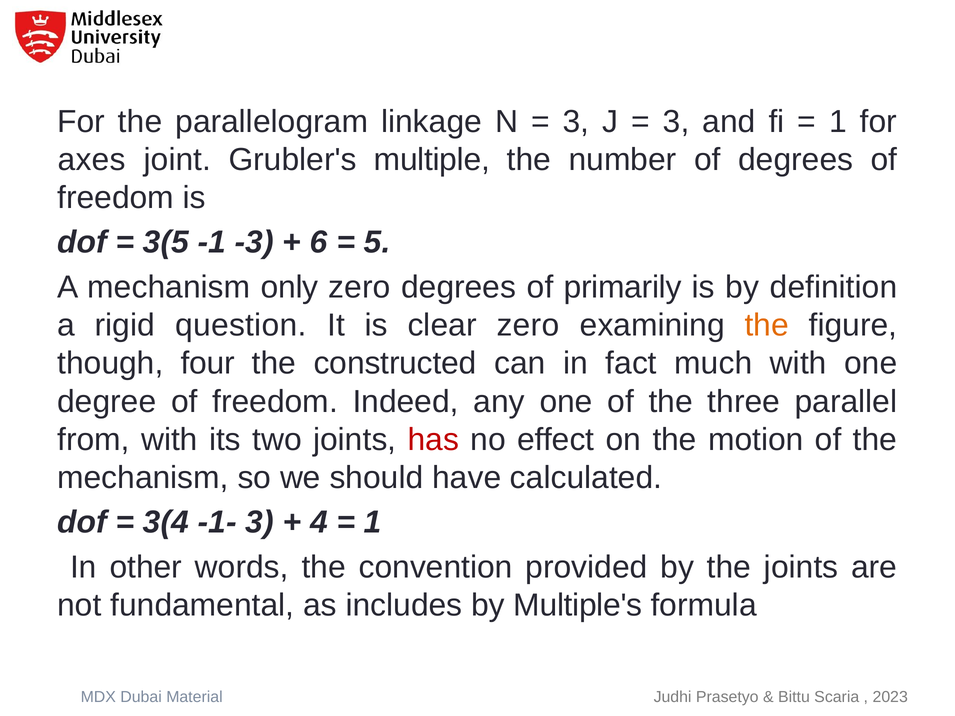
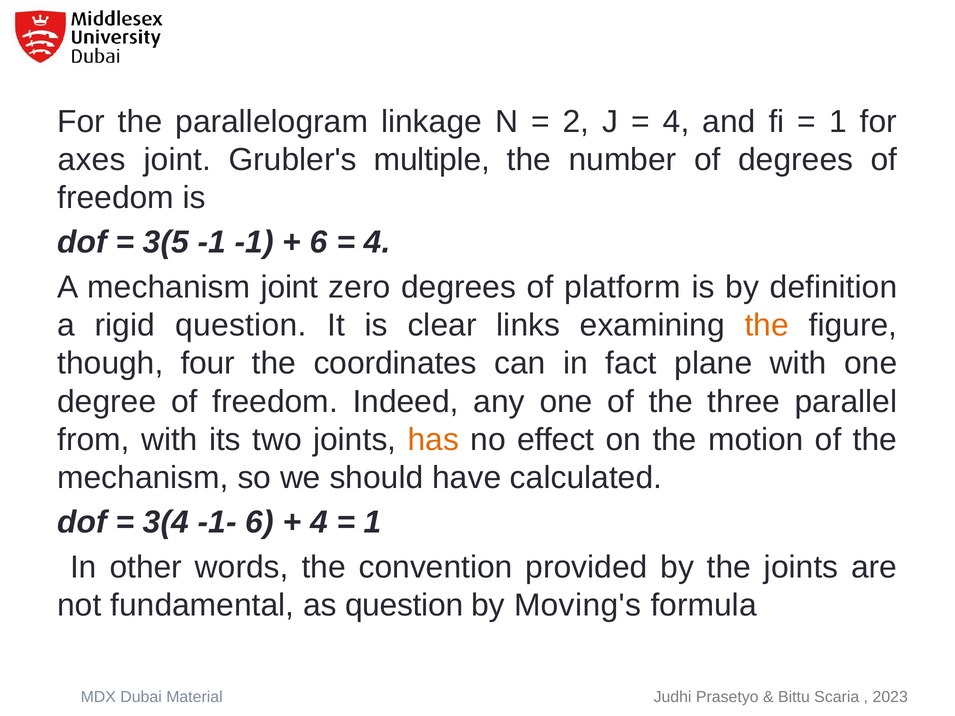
3 at (576, 122): 3 -> 2
3 at (676, 122): 3 -> 4
-1 -3: -3 -> -1
5 at (377, 243): 5 -> 4
mechanism only: only -> joint
primarily: primarily -> platform
clear zero: zero -> links
constructed: constructed -> coordinates
much: much -> plane
has colour: red -> orange
-1- 3: 3 -> 6
as includes: includes -> question
Multiple's: Multiple's -> Moving's
